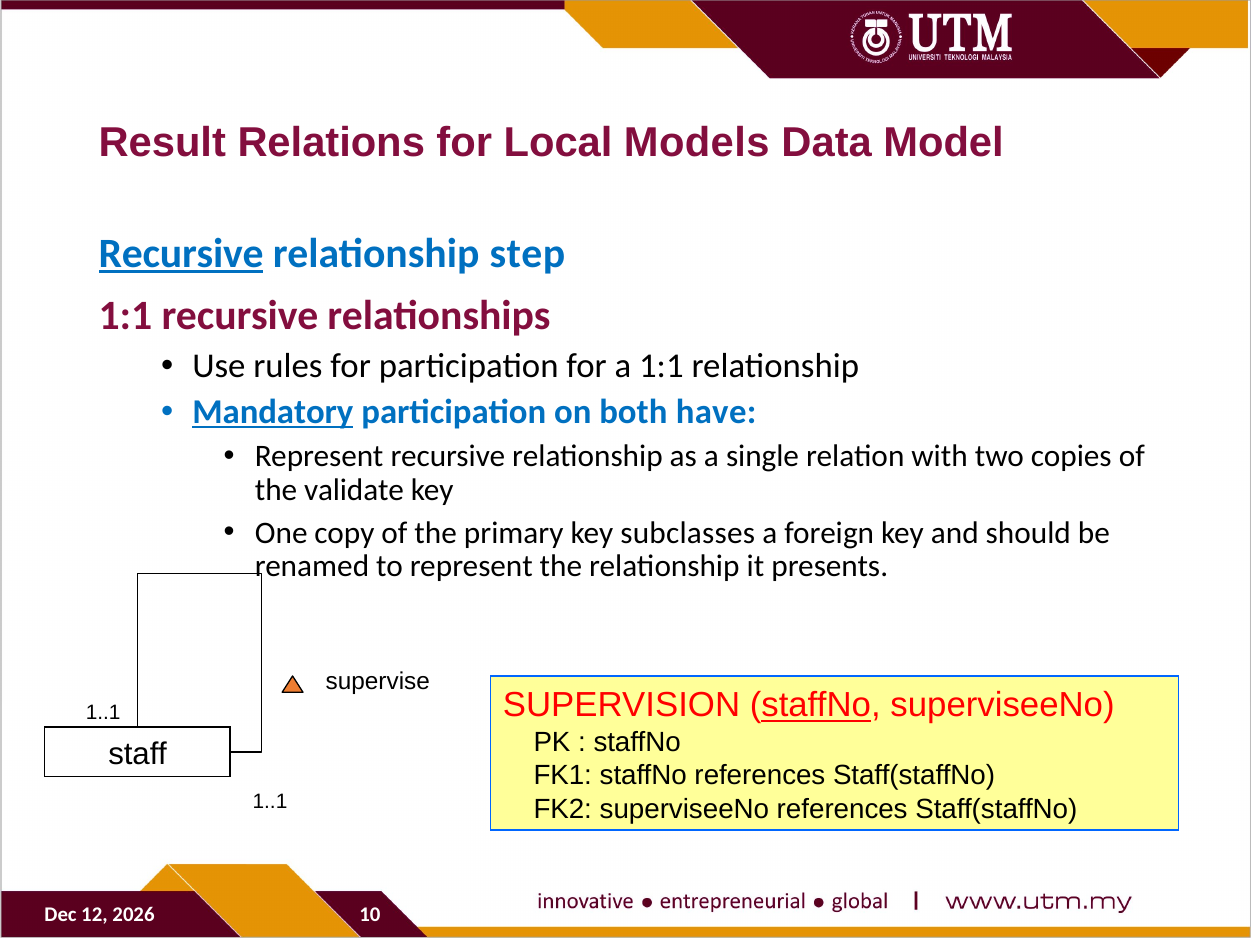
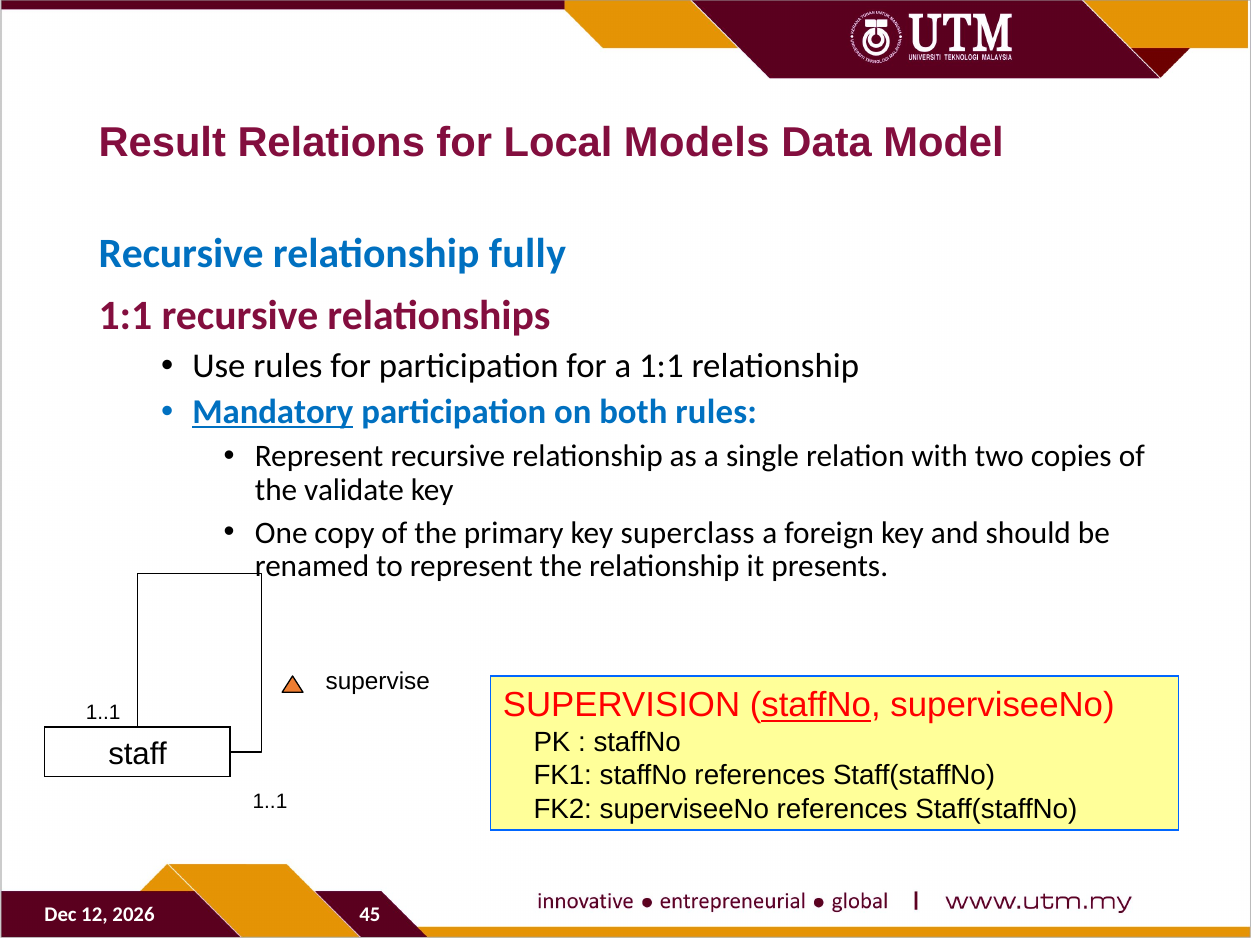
Recursive at (181, 254) underline: present -> none
step: step -> fully
both have: have -> rules
subclasses: subclasses -> superclass
10: 10 -> 45
